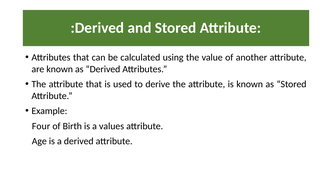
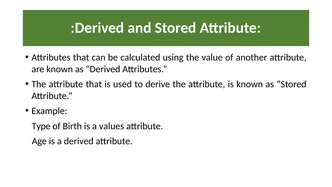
Four: Four -> Type
